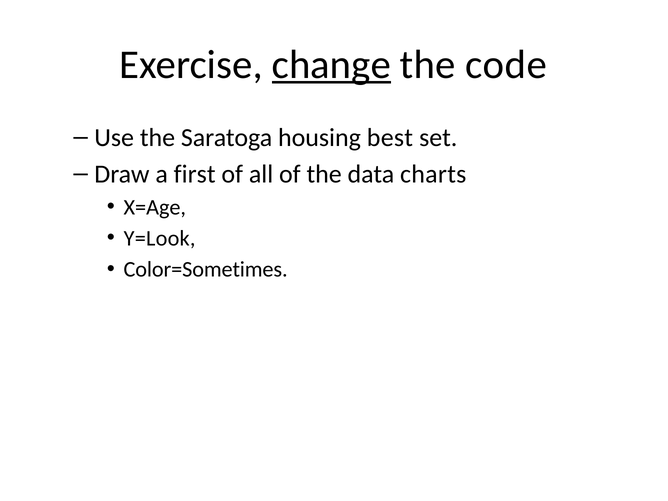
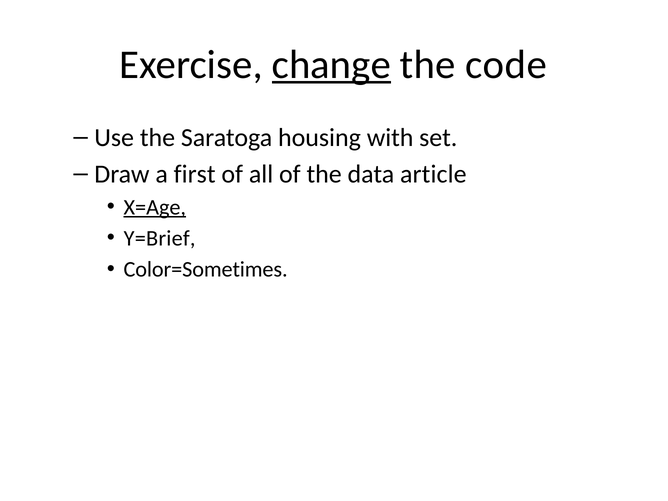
best: best -> with
charts: charts -> article
X=Age underline: none -> present
Y=Look: Y=Look -> Y=Brief
